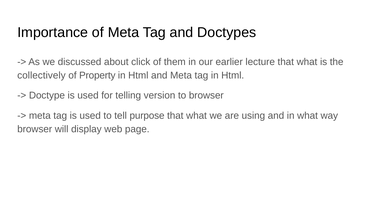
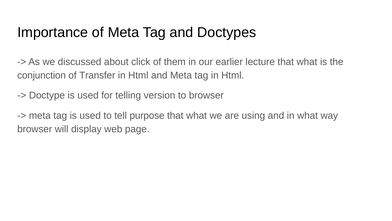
collectively: collectively -> conjunction
Property: Property -> Transfer
